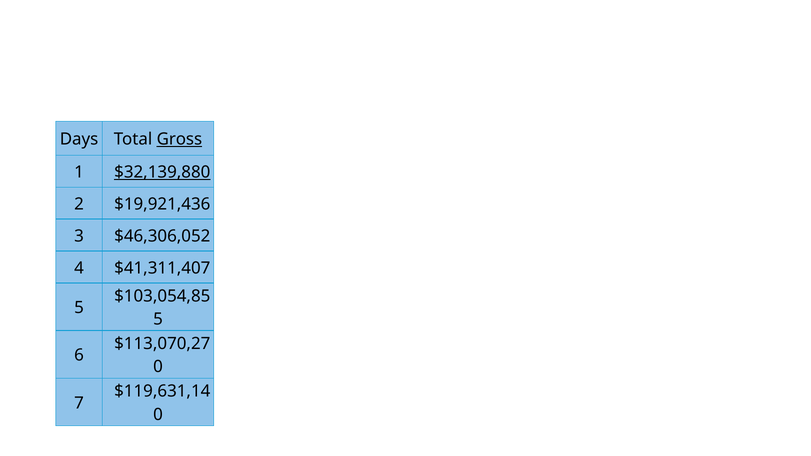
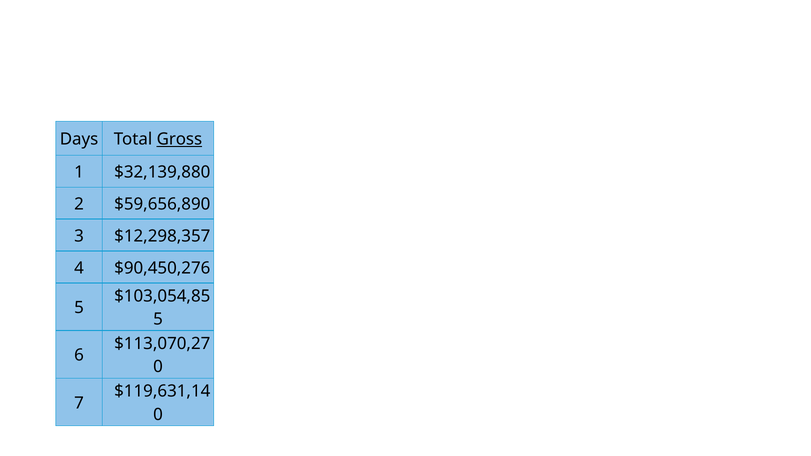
$32,139,880 underline: present -> none
$19,921,436: $19,921,436 -> $59,656,890
$46,306,052: $46,306,052 -> $12,298,357
$41,311,407: $41,311,407 -> $90,450,276
